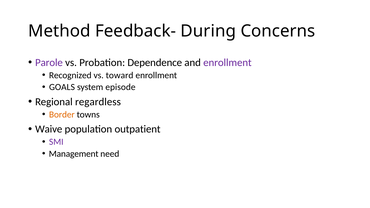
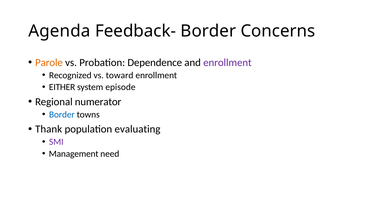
Method: Method -> Agenda
Feedback- During: During -> Border
Parole colour: purple -> orange
GOALS: GOALS -> EITHER
regardless: regardless -> numerator
Border at (62, 115) colour: orange -> blue
Waive: Waive -> Thank
outpatient: outpatient -> evaluating
